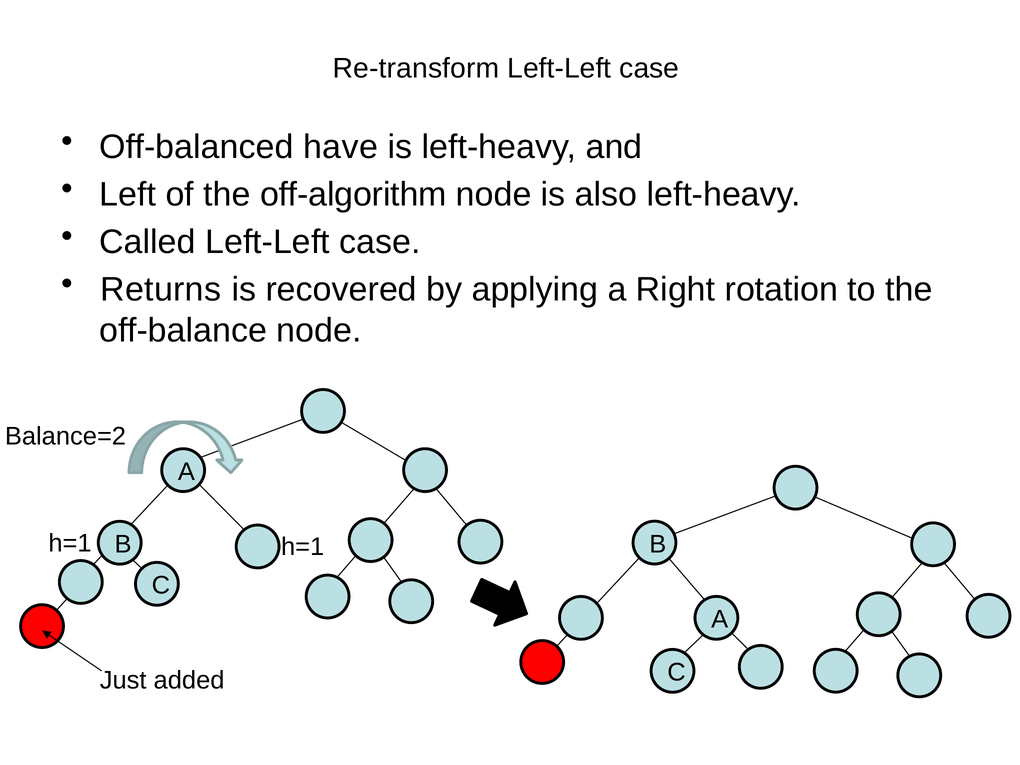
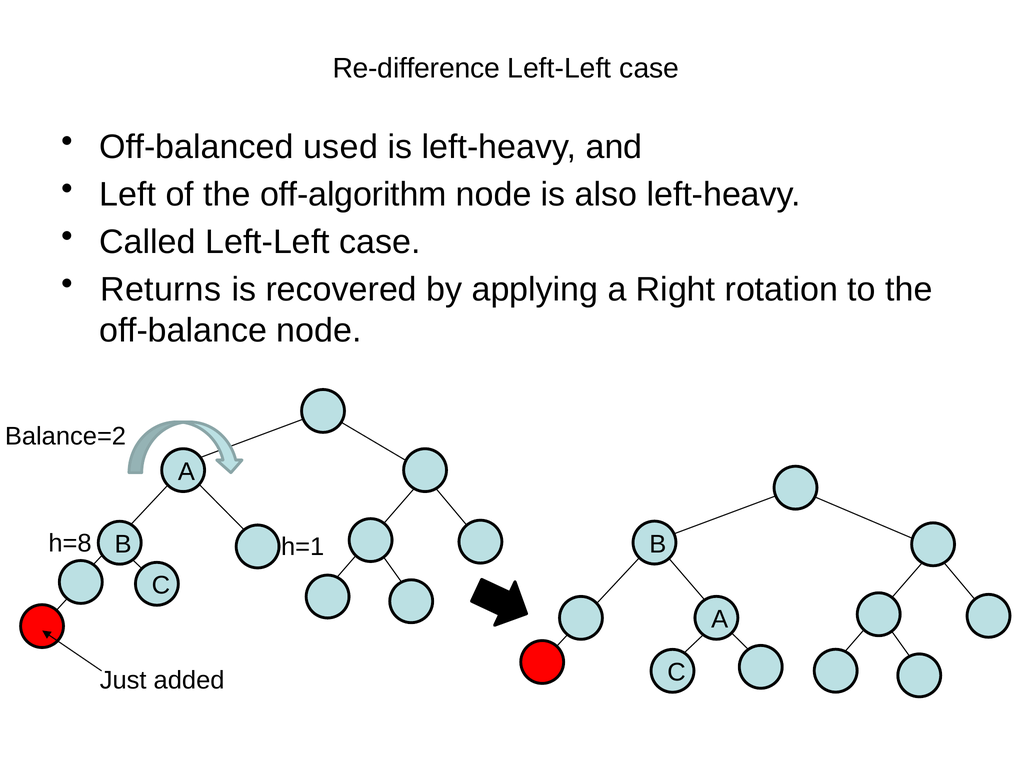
Re-transform: Re-transform -> Re-difference
have: have -> used
h=1 at (70, 543): h=1 -> h=8
